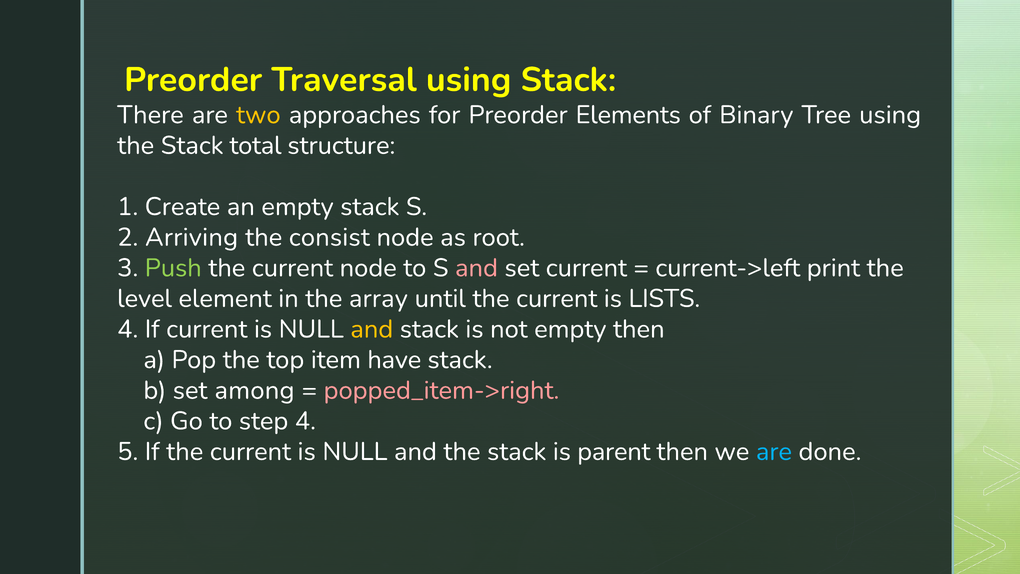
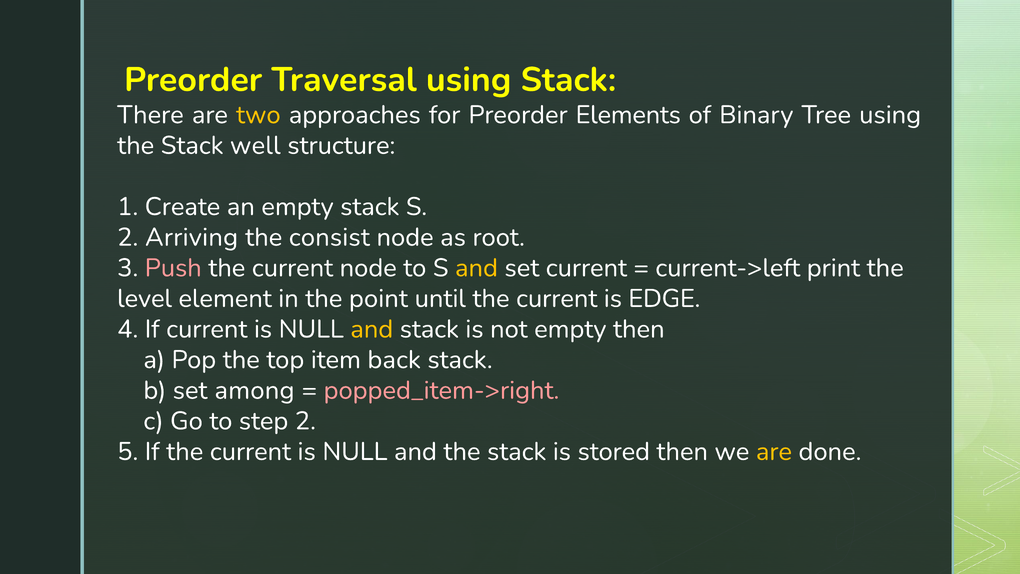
total: total -> well
Push colour: light green -> pink
and at (476, 268) colour: pink -> yellow
array: array -> point
LISTS: LISTS -> EDGE
have: have -> back
step 4: 4 -> 2
parent: parent -> stored
are at (774, 451) colour: light blue -> yellow
